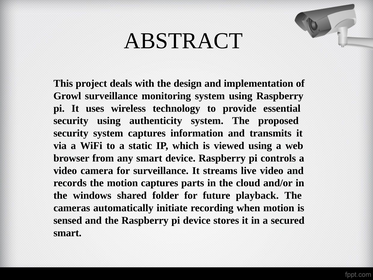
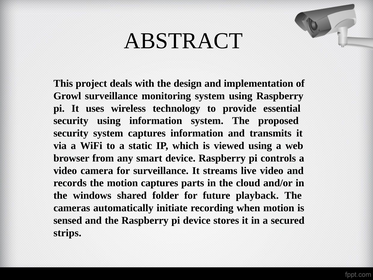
using authenticity: authenticity -> information
smart at (67, 233): smart -> strips
